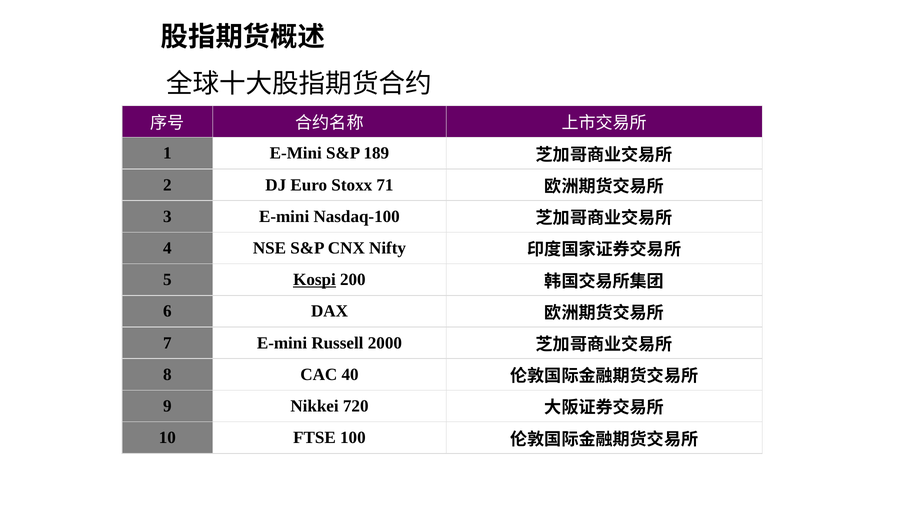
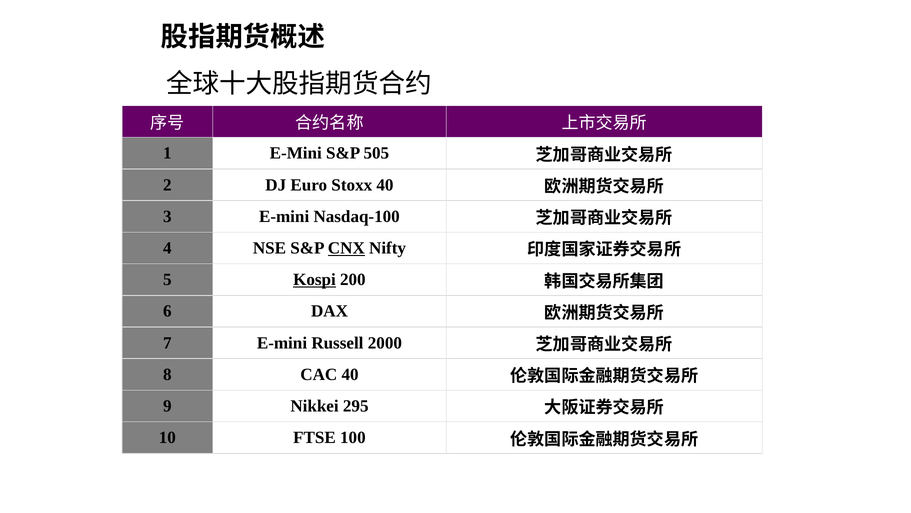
189: 189 -> 505
Stoxx 71: 71 -> 40
CNX underline: none -> present
720: 720 -> 295
